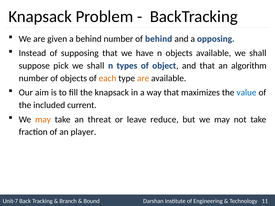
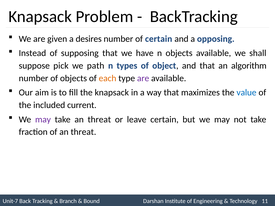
a behind: behind -> desires
of behind: behind -> certain
shall at (96, 66): shall -> path
are at (143, 78) colour: orange -> purple
may at (43, 120) colour: orange -> purple
leave reduce: reduce -> certain
of an player: player -> threat
